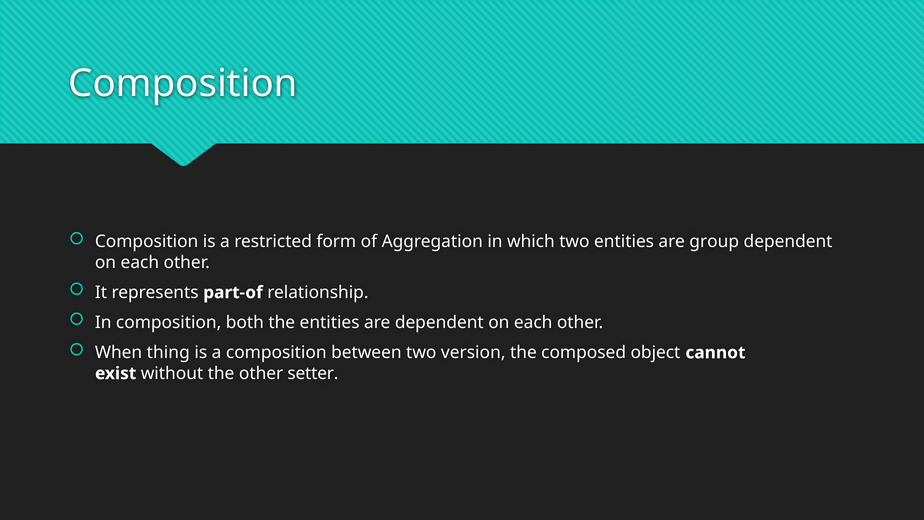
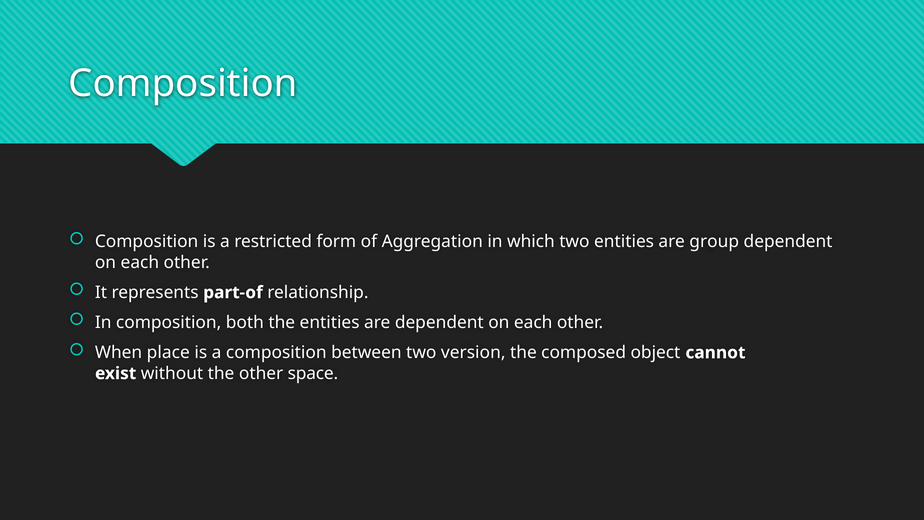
thing: thing -> place
setter: setter -> space
